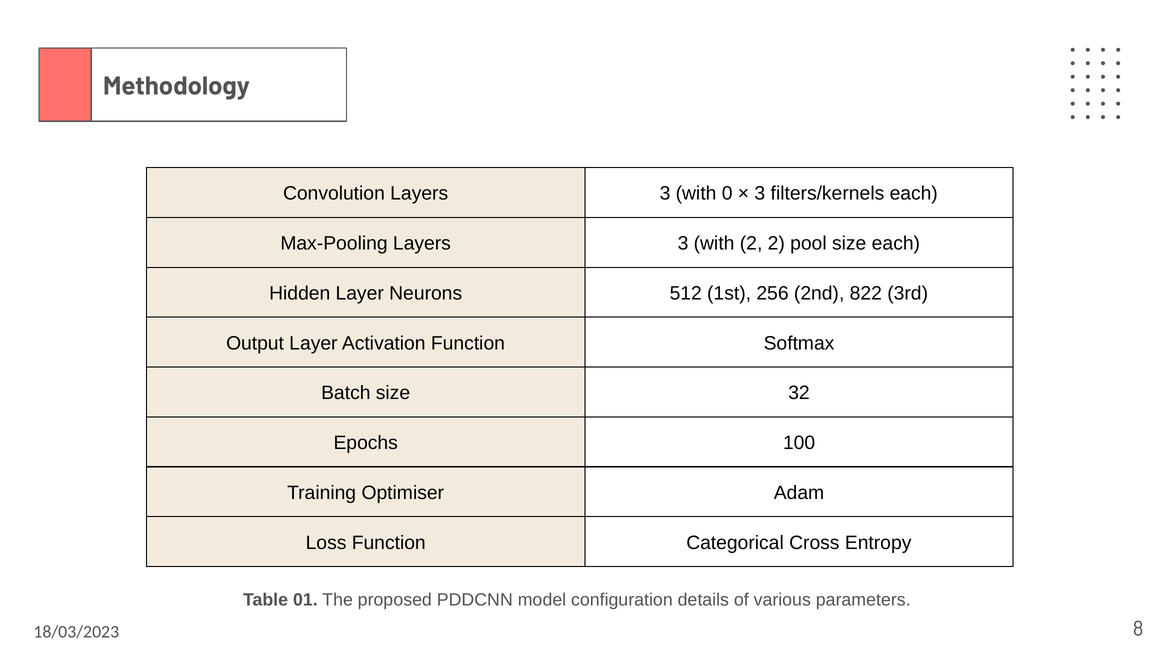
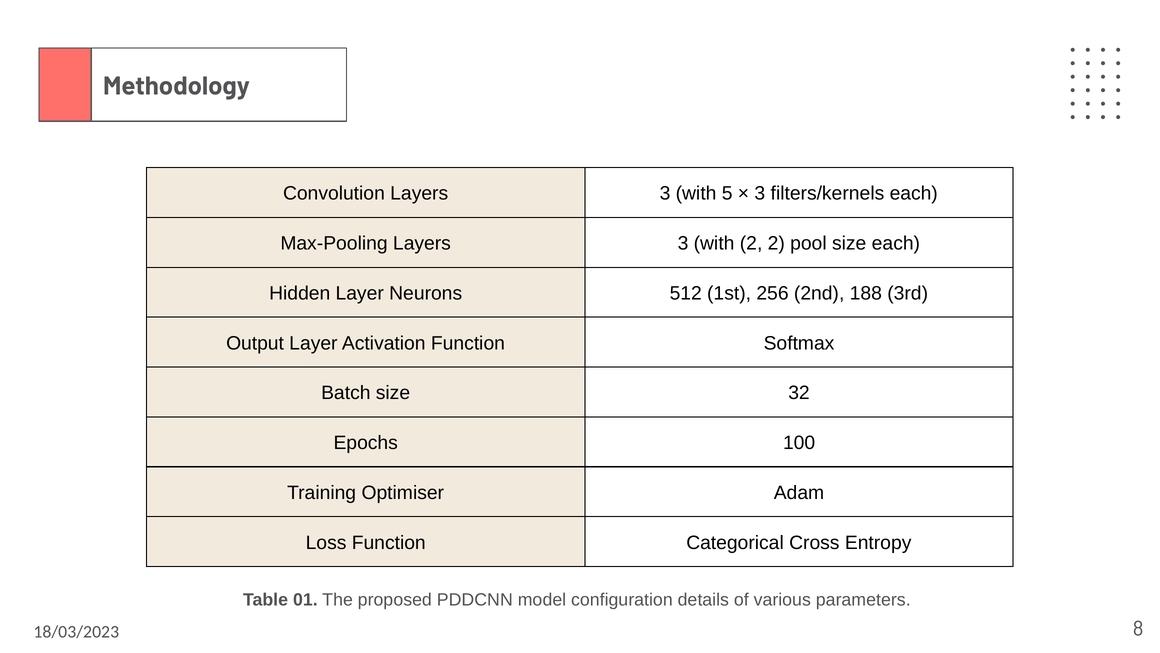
0: 0 -> 5
822: 822 -> 188
